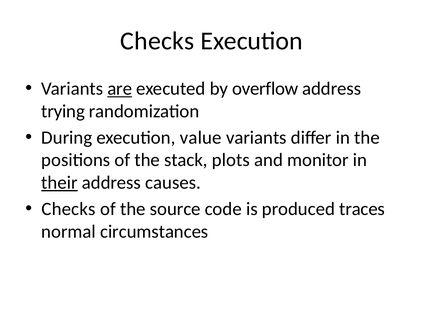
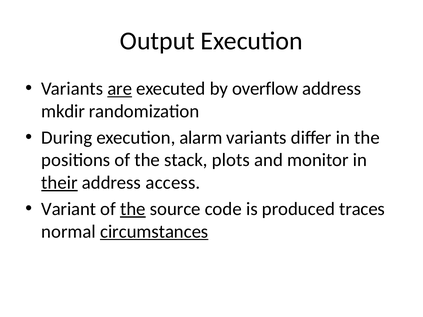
Checks at (157, 41): Checks -> Output
trying: trying -> mkdir
value: value -> alarm
causes: causes -> access
Checks at (68, 209): Checks -> Variant
the at (133, 209) underline: none -> present
circumstances underline: none -> present
